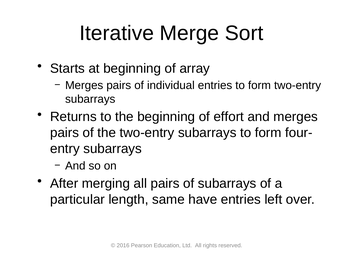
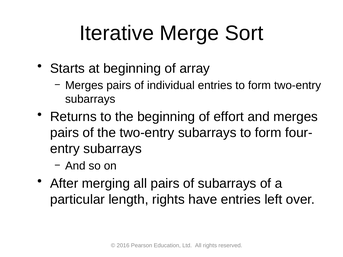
length same: same -> rights
